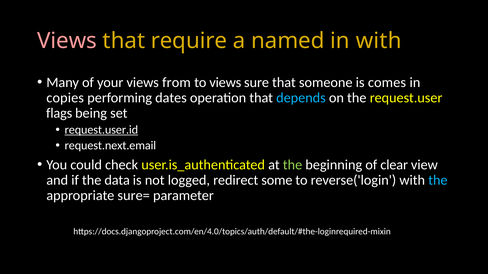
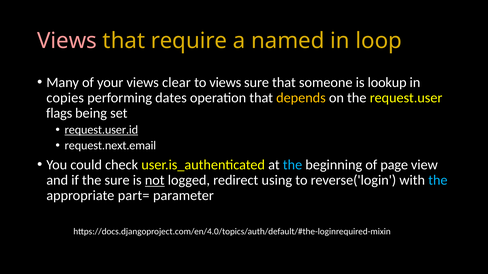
in with: with -> loop
from: from -> clear
comes: comes -> lookup
depends colour: light blue -> yellow
the at (293, 165) colour: light green -> light blue
clear: clear -> page
the data: data -> sure
not underline: none -> present
some: some -> using
sure=: sure= -> part=
